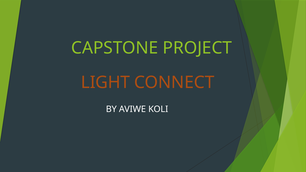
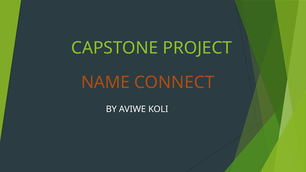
LIGHT: LIGHT -> NAME
